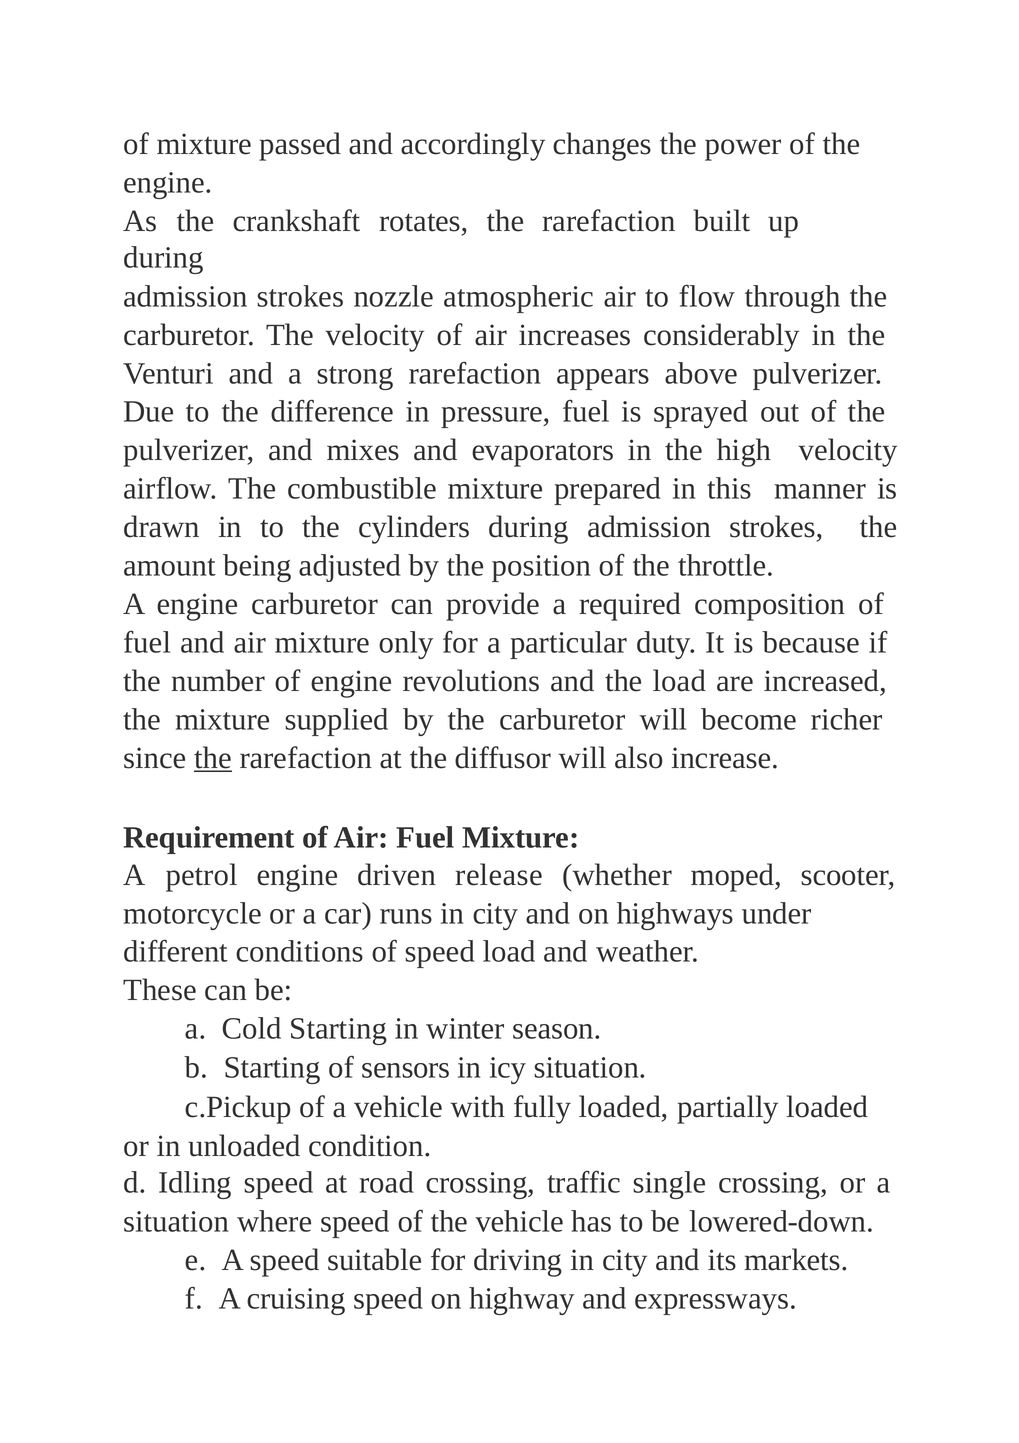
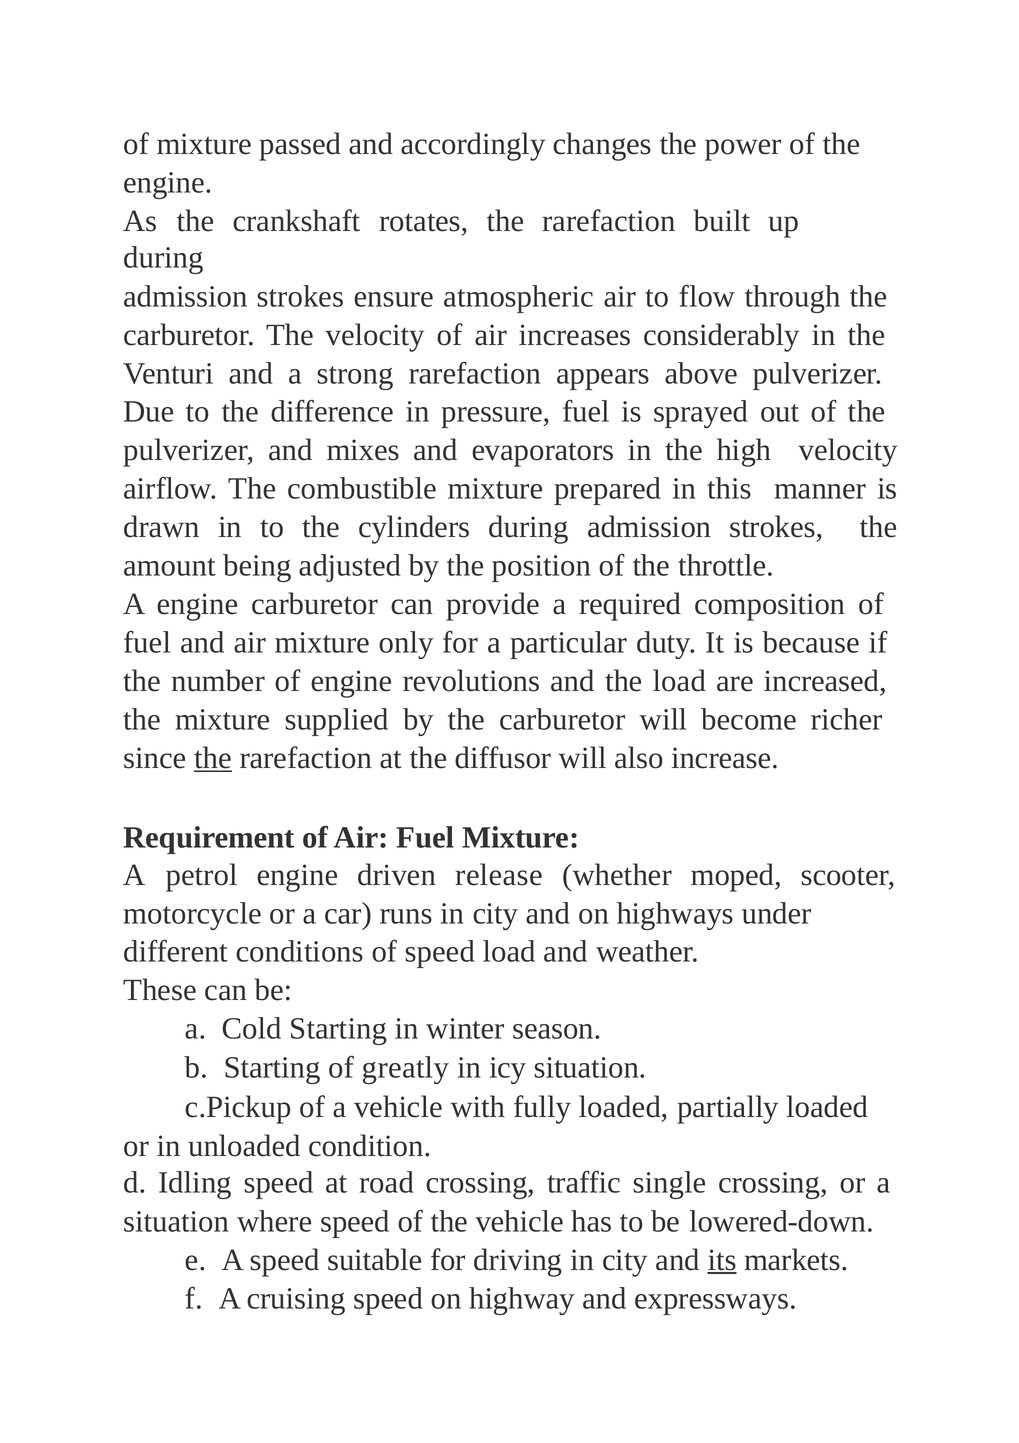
nozzle: nozzle -> ensure
sensors: sensors -> greatly
its underline: none -> present
